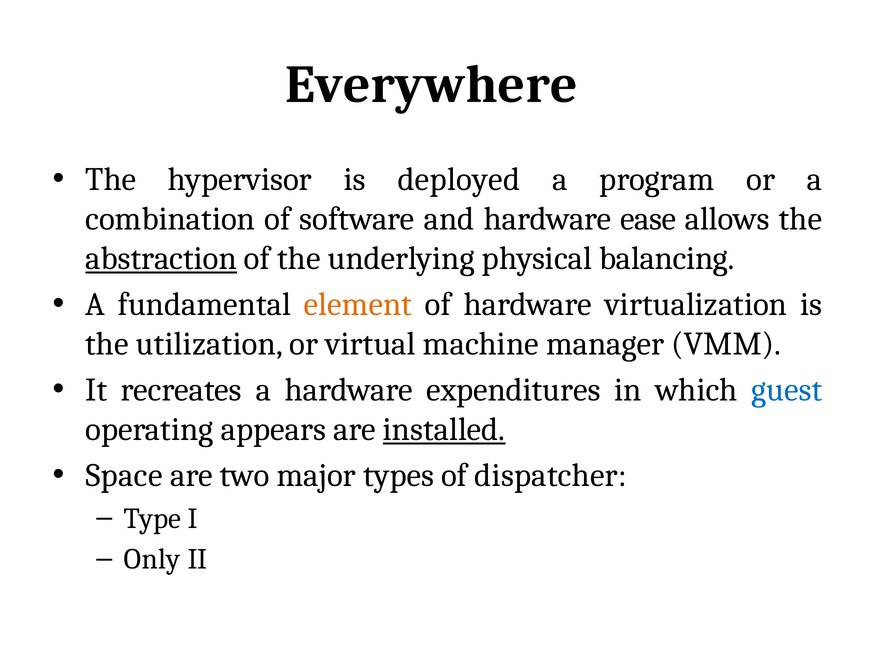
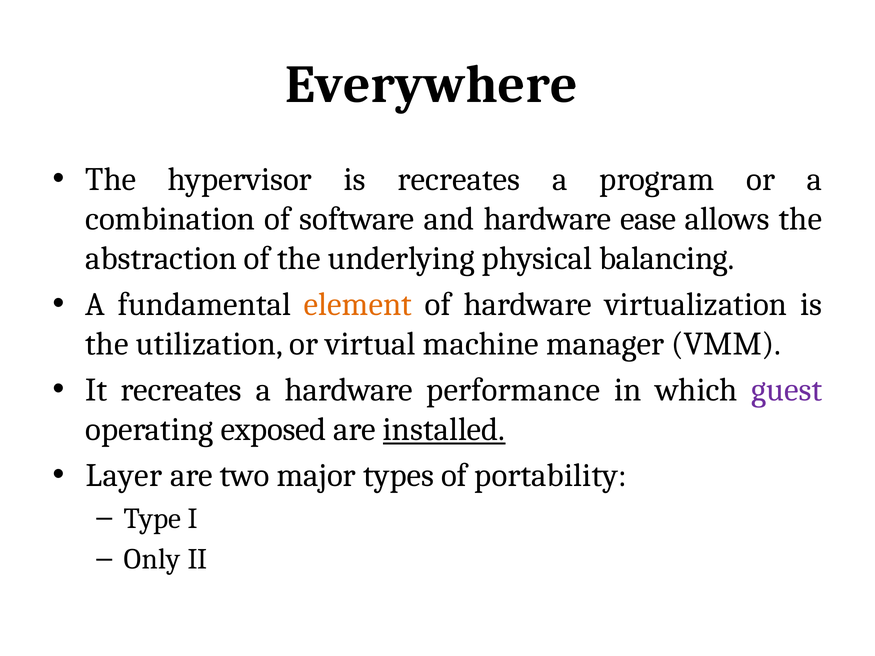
is deployed: deployed -> recreates
abstraction underline: present -> none
expenditures: expenditures -> performance
guest colour: blue -> purple
appears: appears -> exposed
Space: Space -> Layer
dispatcher: dispatcher -> portability
